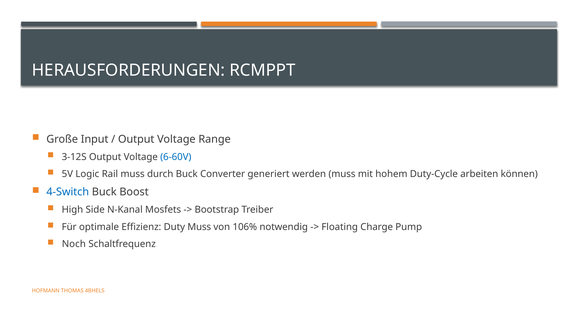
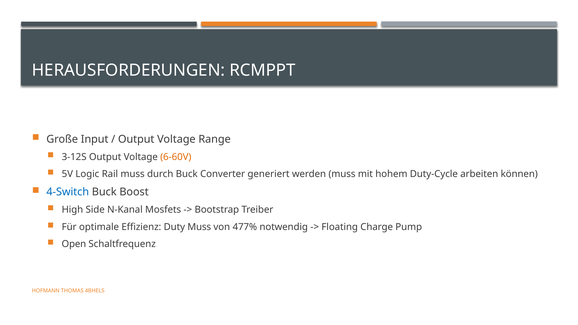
6-60V colour: blue -> orange
106%: 106% -> 477%
Noch: Noch -> Open
